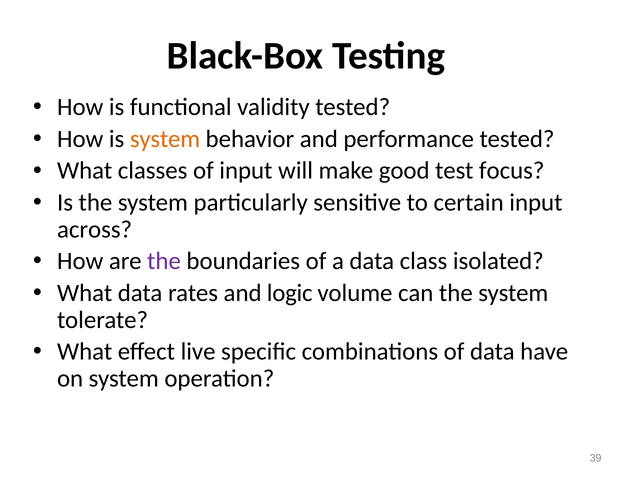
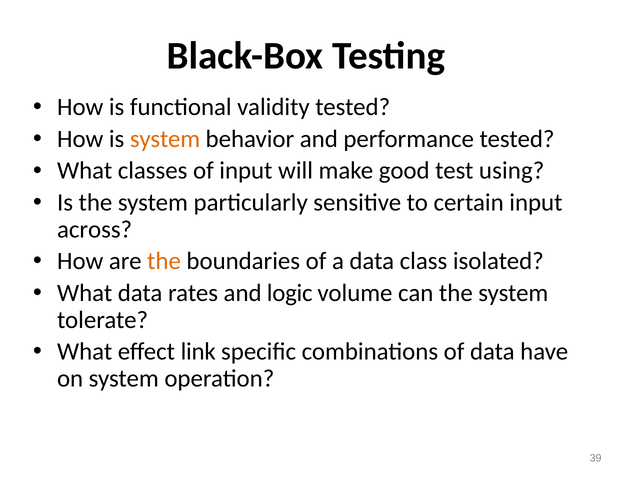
focus: focus -> using
the at (164, 261) colour: purple -> orange
live: live -> link
